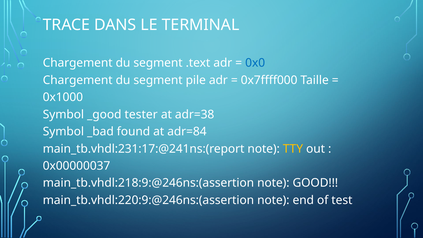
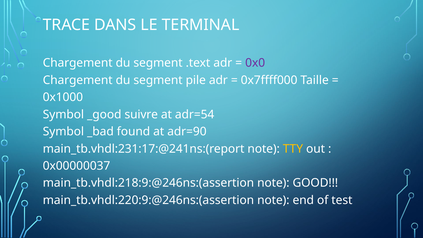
0x0 colour: blue -> purple
tester: tester -> suivre
adr=38: adr=38 -> adr=54
adr=84: adr=84 -> adr=90
